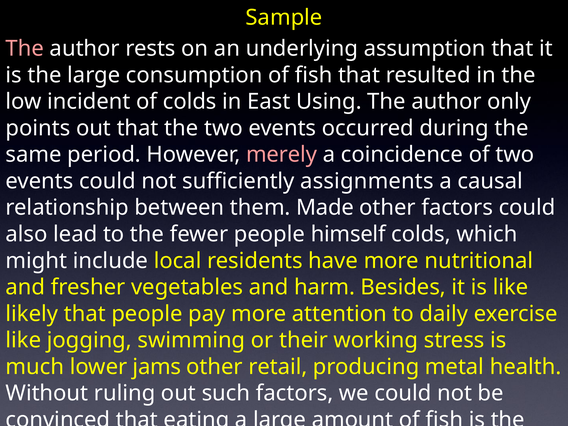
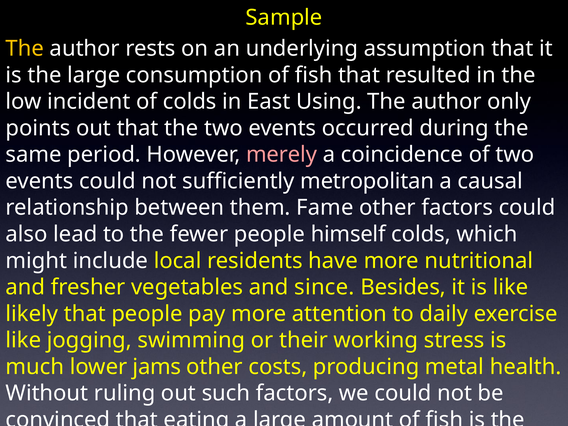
The at (25, 49) colour: pink -> yellow
assignments: assignments -> metropolitan
Made: Made -> Fame
harm: harm -> since
retail: retail -> costs
